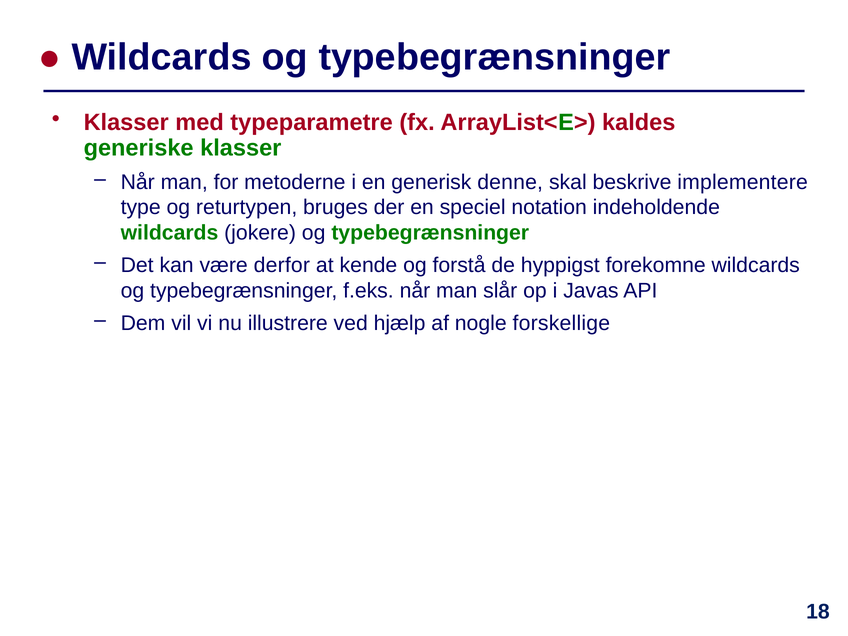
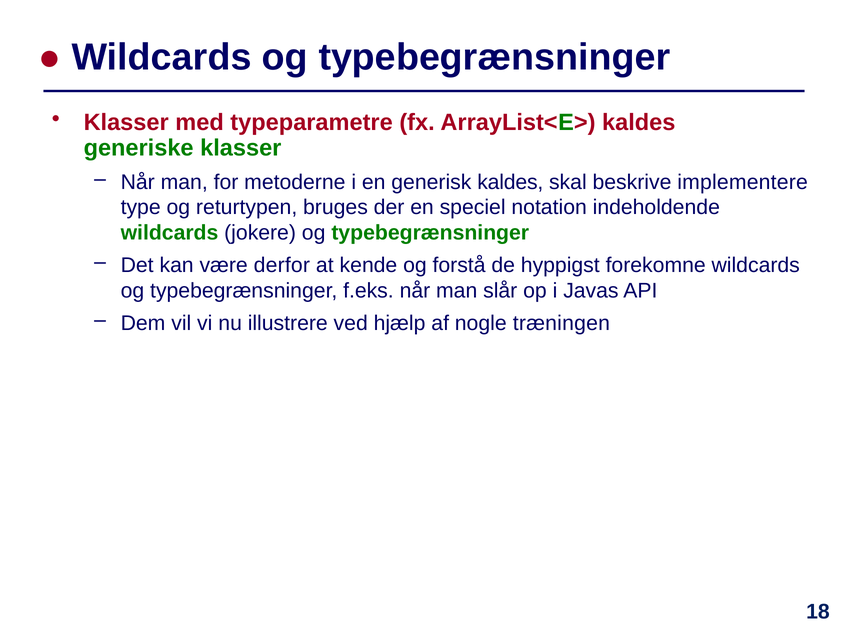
generisk denne: denne -> kaldes
forskellige: forskellige -> træningen
